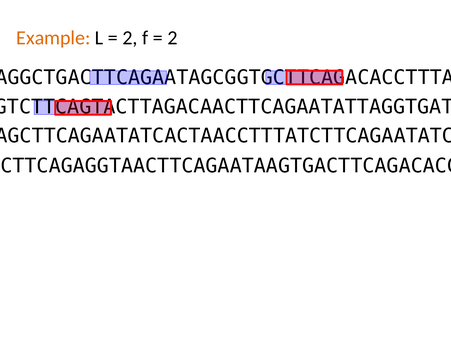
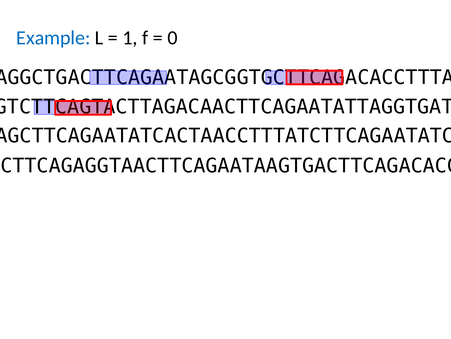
Example colour: orange -> blue
2 at (130, 38): 2 -> 1
2 at (172, 38): 2 -> 0
